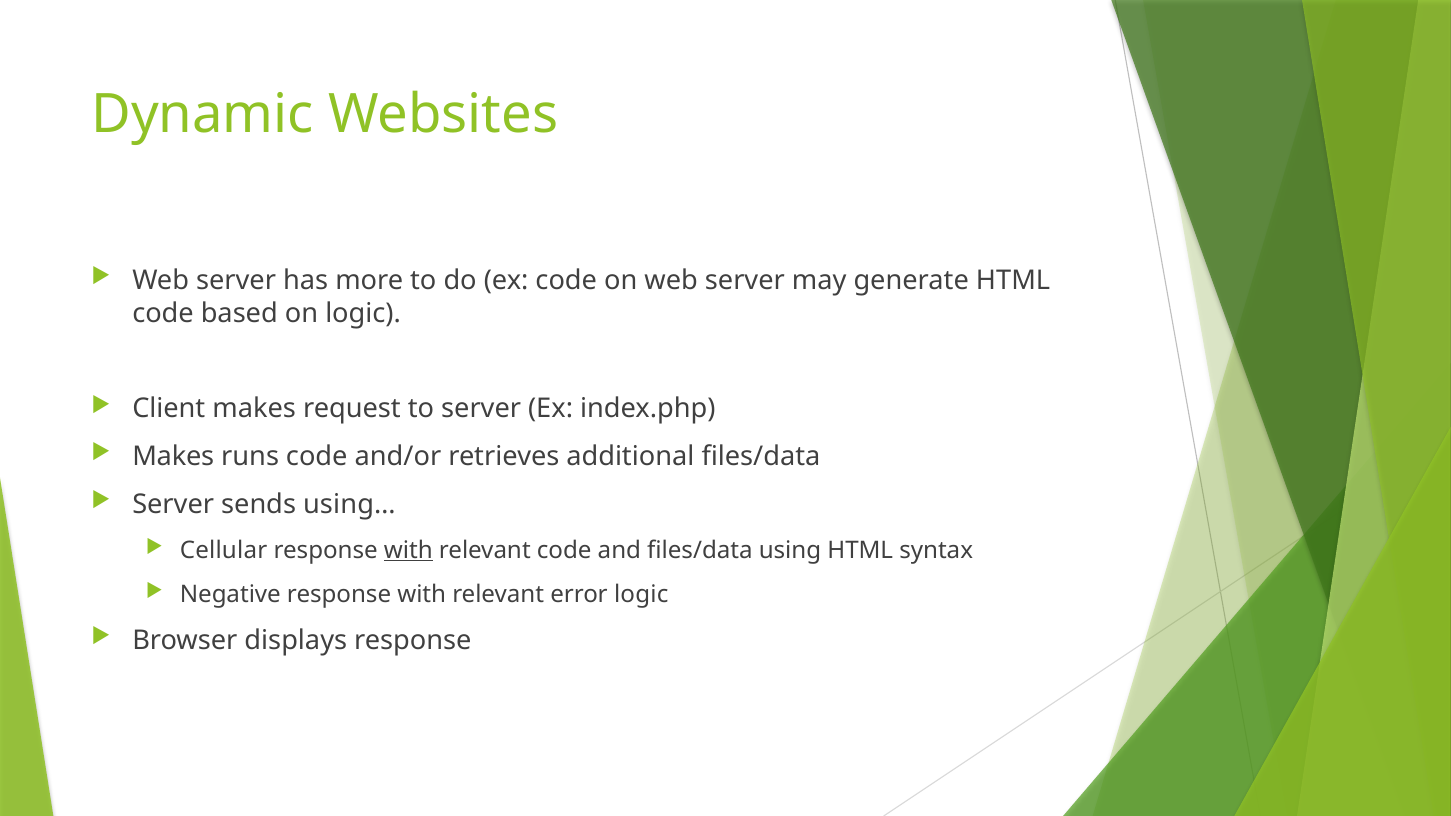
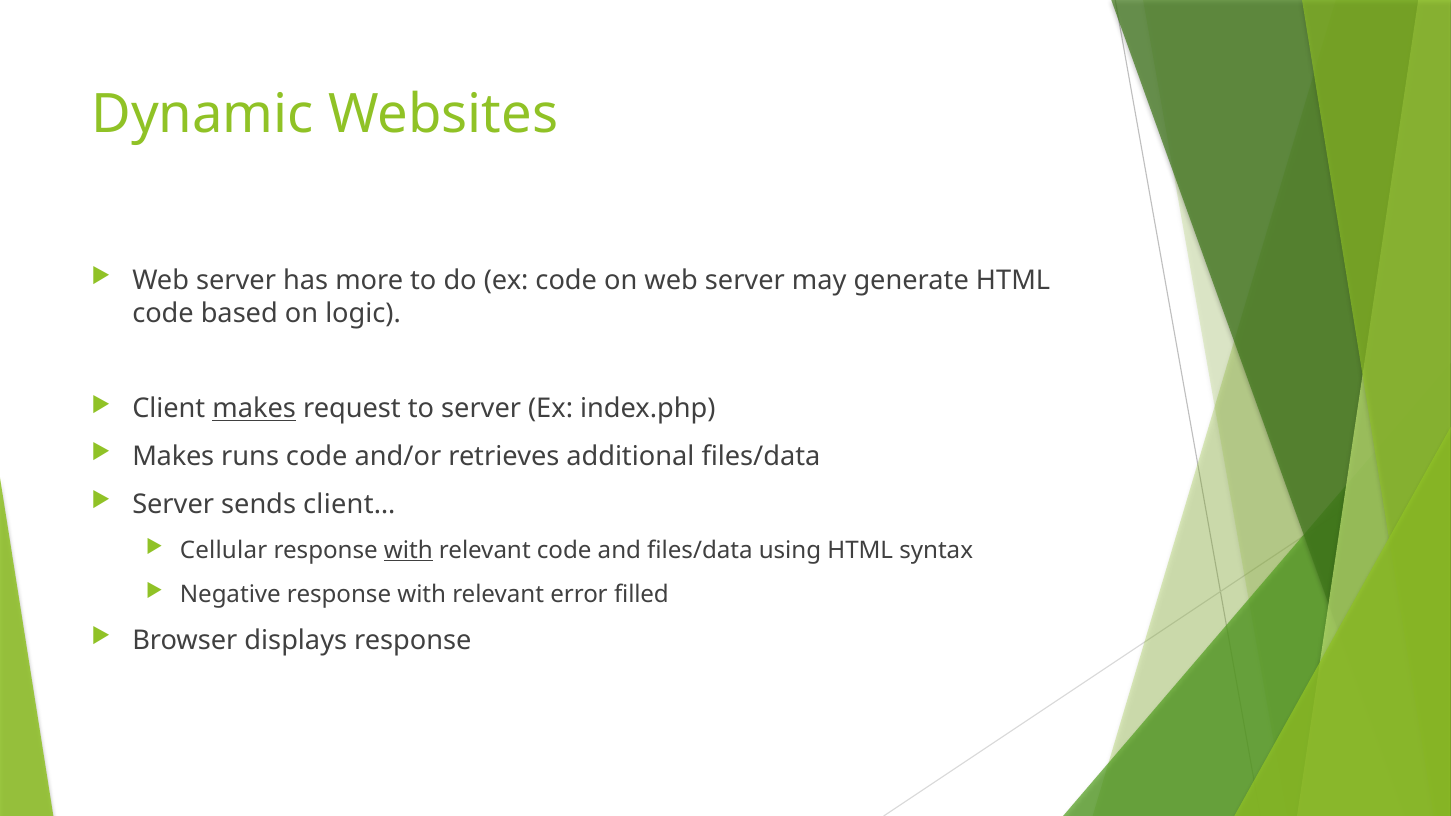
makes at (254, 409) underline: none -> present
using…: using… -> client…
error logic: logic -> filled
